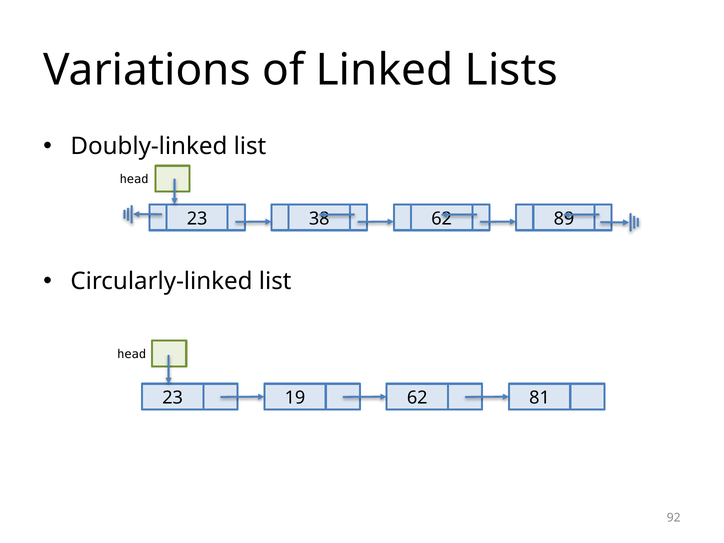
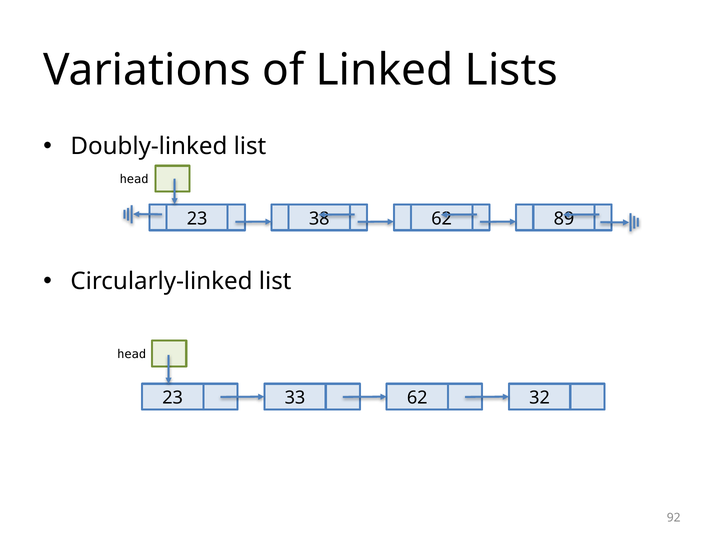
19: 19 -> 33
81: 81 -> 32
